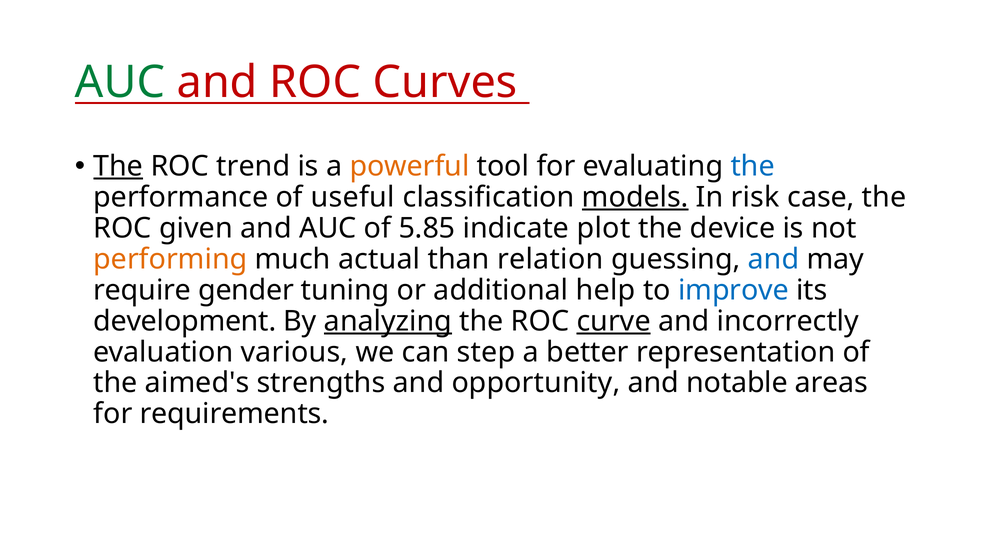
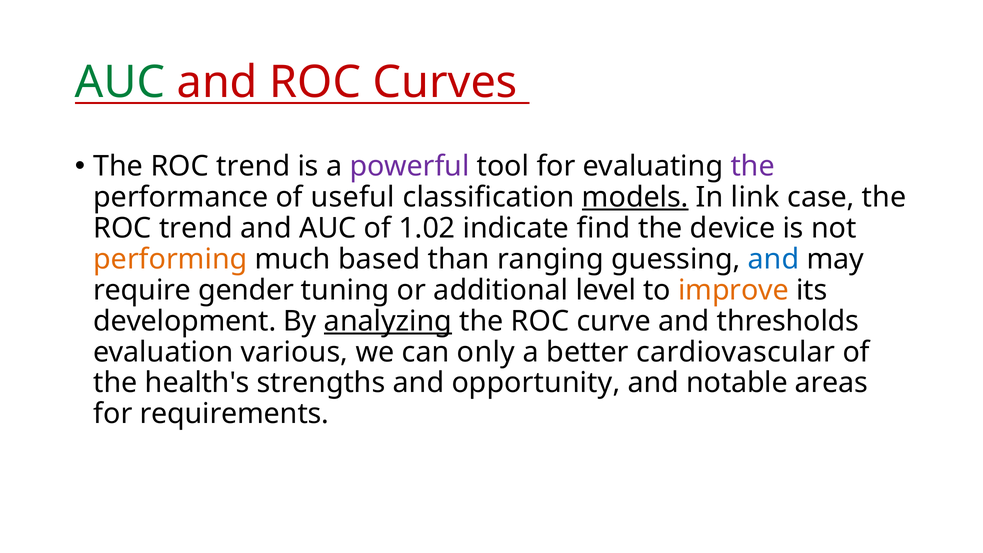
The at (118, 166) underline: present -> none
powerful colour: orange -> purple
the at (753, 166) colour: blue -> purple
risk: risk -> link
given at (196, 228): given -> trend
5.85: 5.85 -> 1.02
plot: plot -> find
actual: actual -> based
relation: relation -> ranging
help: help -> level
improve colour: blue -> orange
curve underline: present -> none
incorrectly: incorrectly -> thresholds
step: step -> only
representation: representation -> cardiovascular
aimed's: aimed's -> health's
